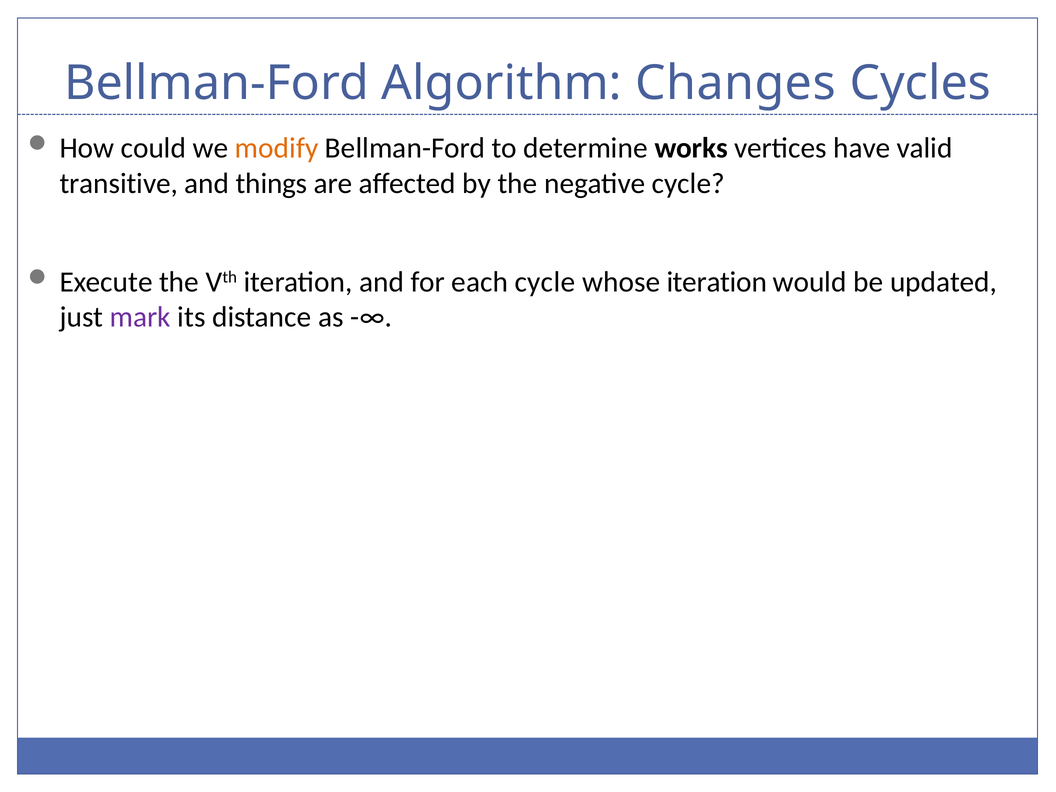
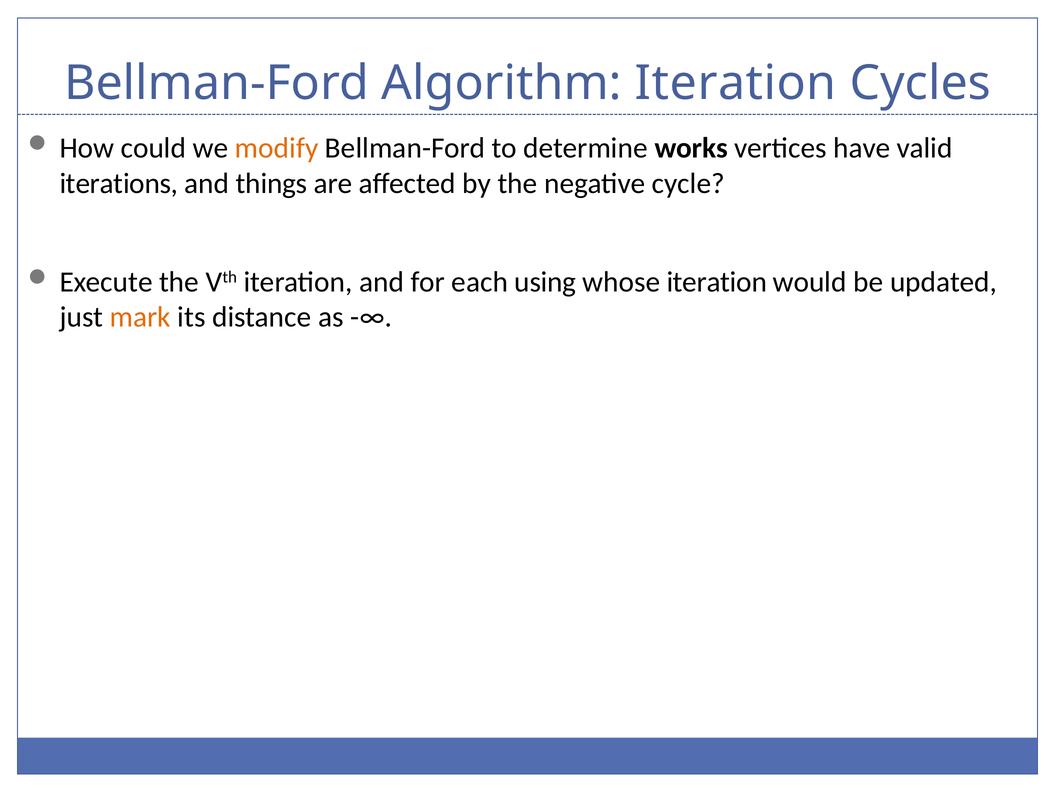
Algorithm Changes: Changes -> Iteration
transitive: transitive -> iterations
each cycle: cycle -> using
mark colour: purple -> orange
